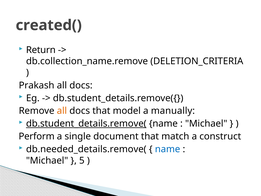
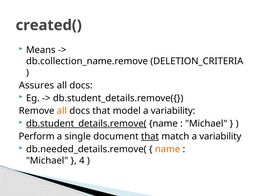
Return: Return -> Means
Prakash: Prakash -> Assures
manually at (173, 111): manually -> variability
that at (150, 136) underline: none -> present
match a construct: construct -> variability
name at (168, 149) colour: blue -> orange
5: 5 -> 4
